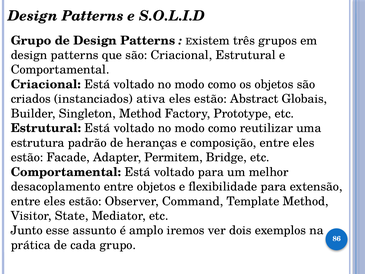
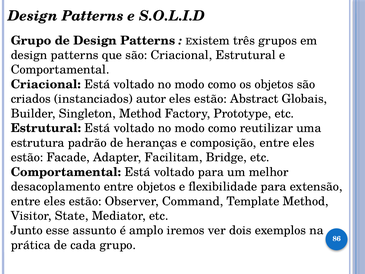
ativa: ativa -> autor
Permitem: Permitem -> Facilitam
